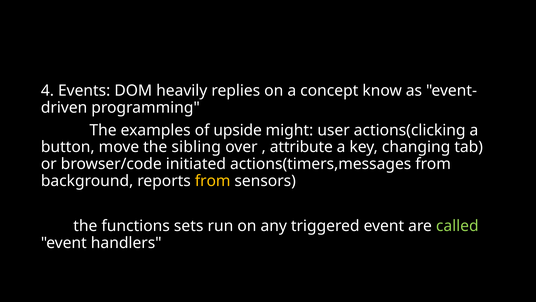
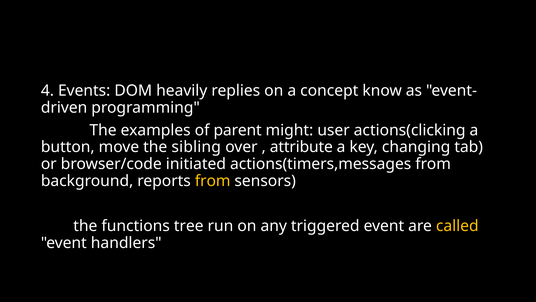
upside: upside -> parent
sets: sets -> tree
called colour: light green -> yellow
